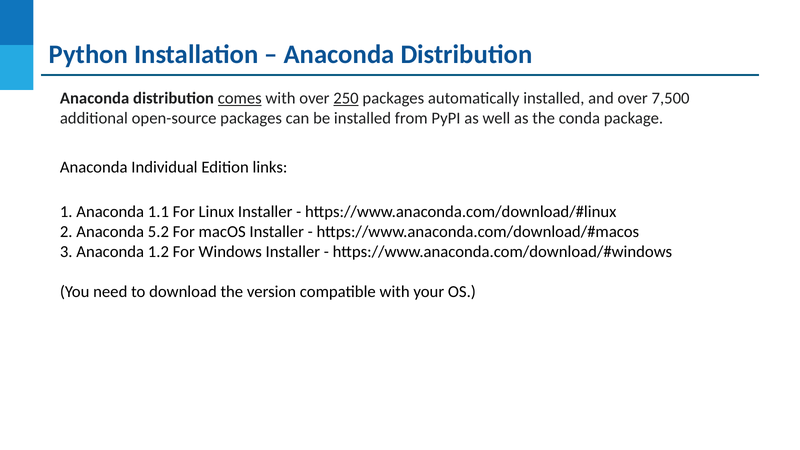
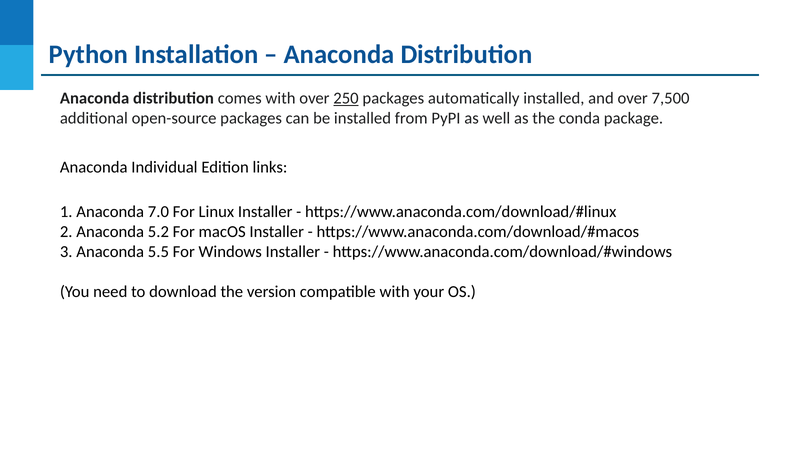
comes underline: present -> none
1.1: 1.1 -> 7.0
1.2: 1.2 -> 5.5
